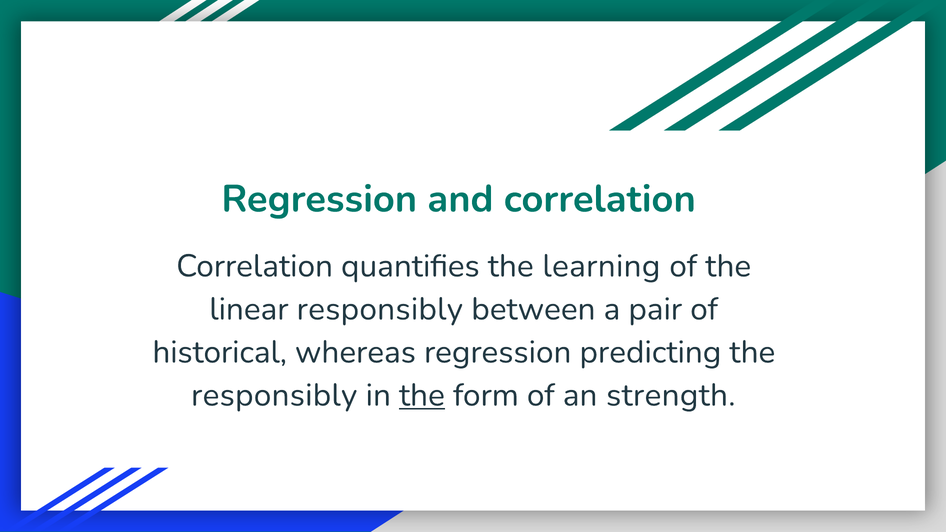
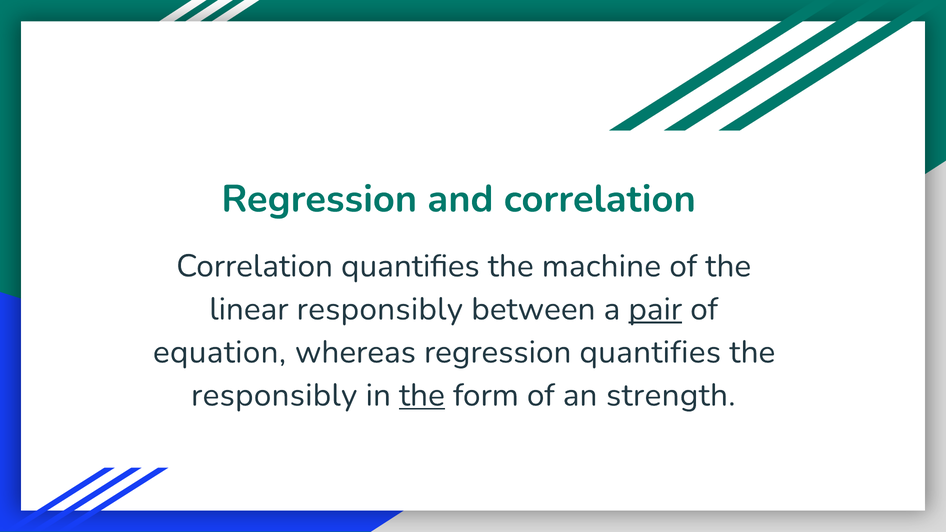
learning: learning -> machine
pair underline: none -> present
historical: historical -> equation
regression predicting: predicting -> quantifies
